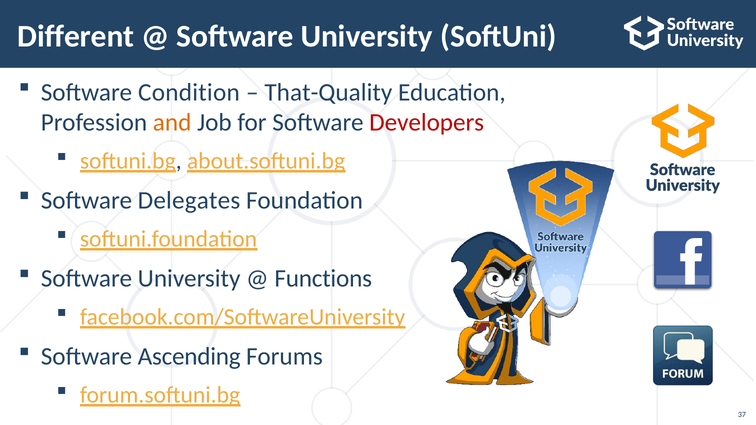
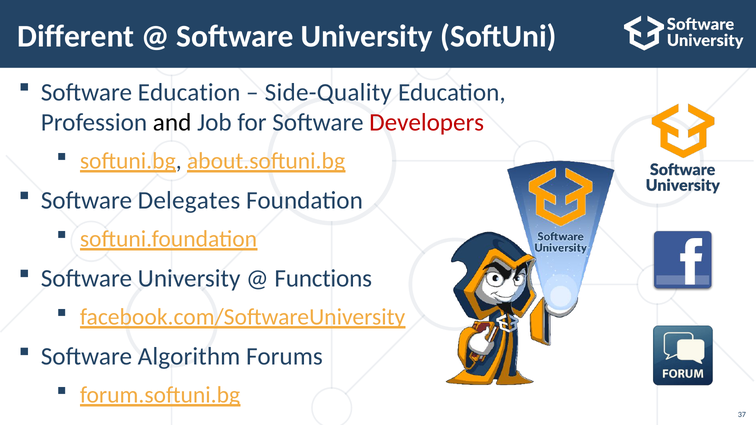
Software Condition: Condition -> Education
That-Quality: That-Quality -> Side-Quality
and colour: orange -> black
Ascending: Ascending -> Algorithm
